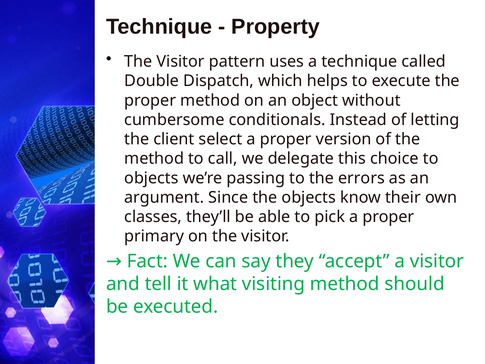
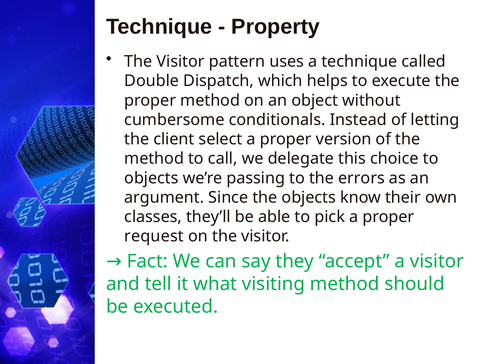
primary: primary -> request
